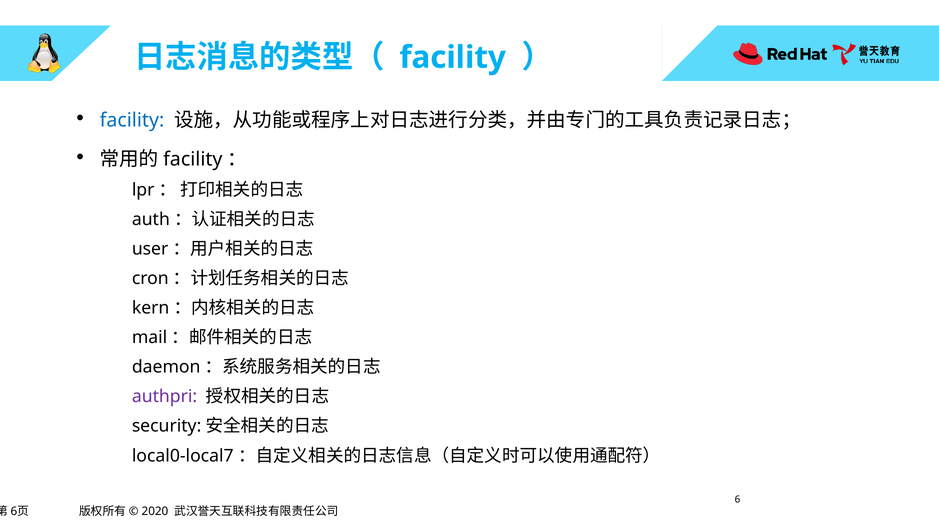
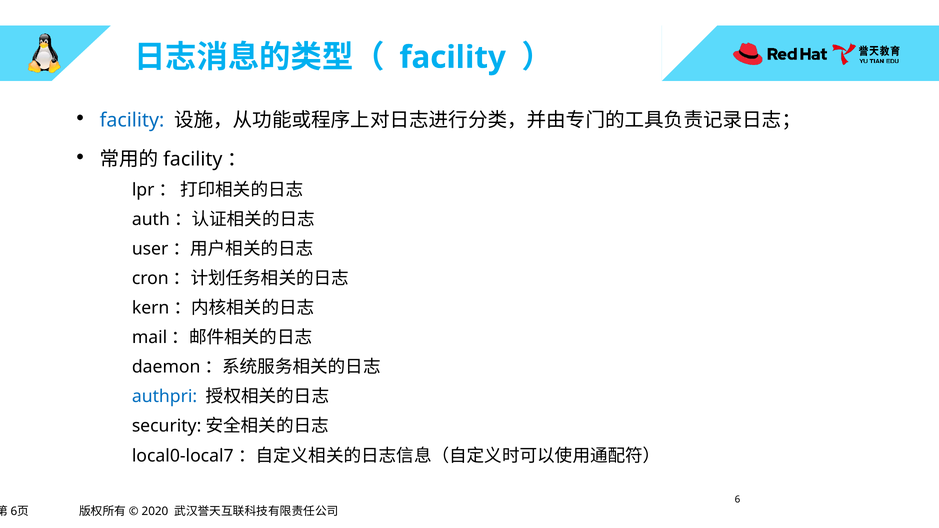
authpri colour: purple -> blue
